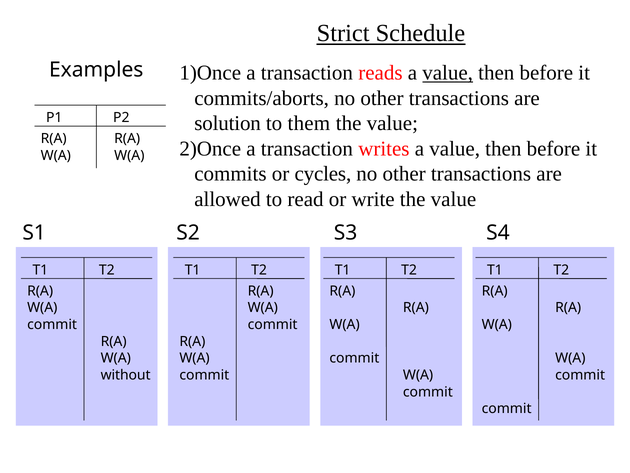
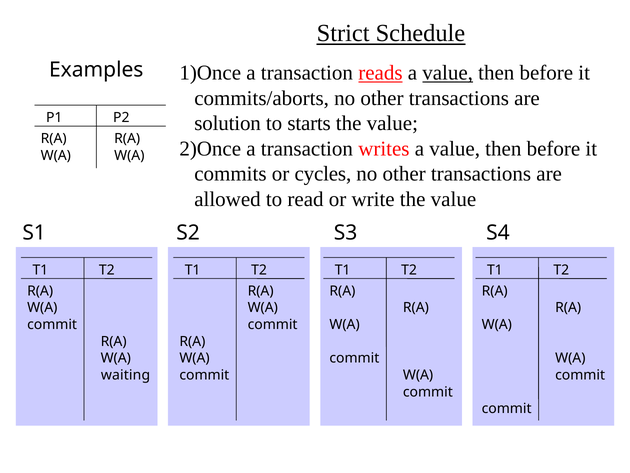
reads underline: none -> present
them: them -> starts
without: without -> waiting
